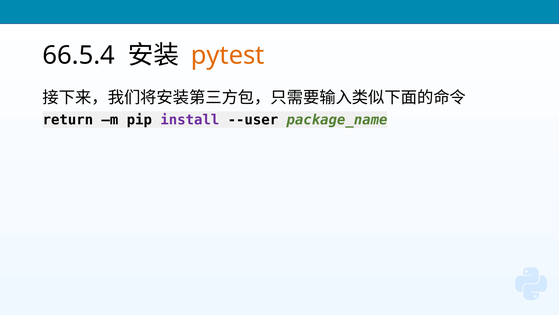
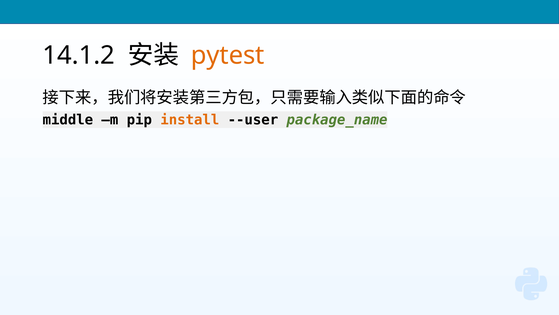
66.5.4: 66.5.4 -> 14.1.2
return: return -> middle
install colour: purple -> orange
